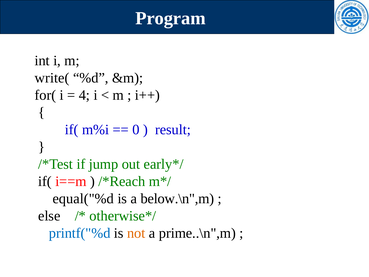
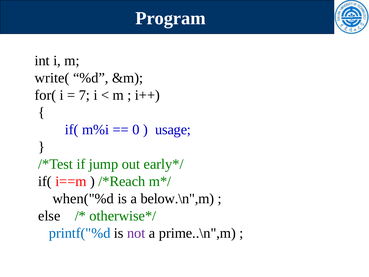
4: 4 -> 7
result: result -> usage
equal("%d: equal("%d -> when("%d
not colour: orange -> purple
